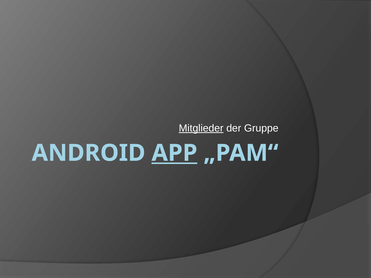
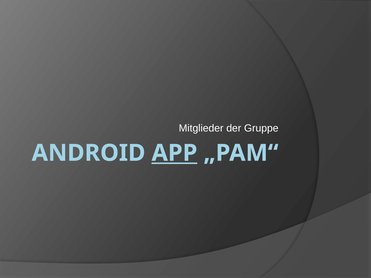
Mitglieder underline: present -> none
